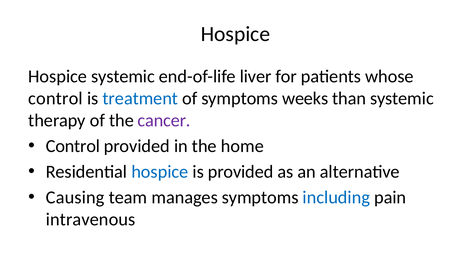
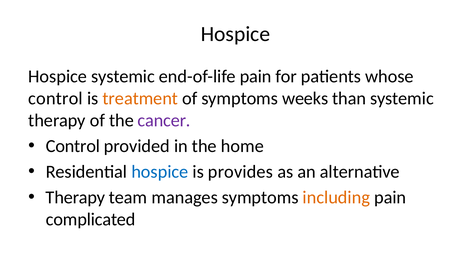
end-of-life liver: liver -> pain
treatment colour: blue -> orange
is provided: provided -> provides
Causing at (75, 197): Causing -> Therapy
including colour: blue -> orange
intravenous: intravenous -> complicated
